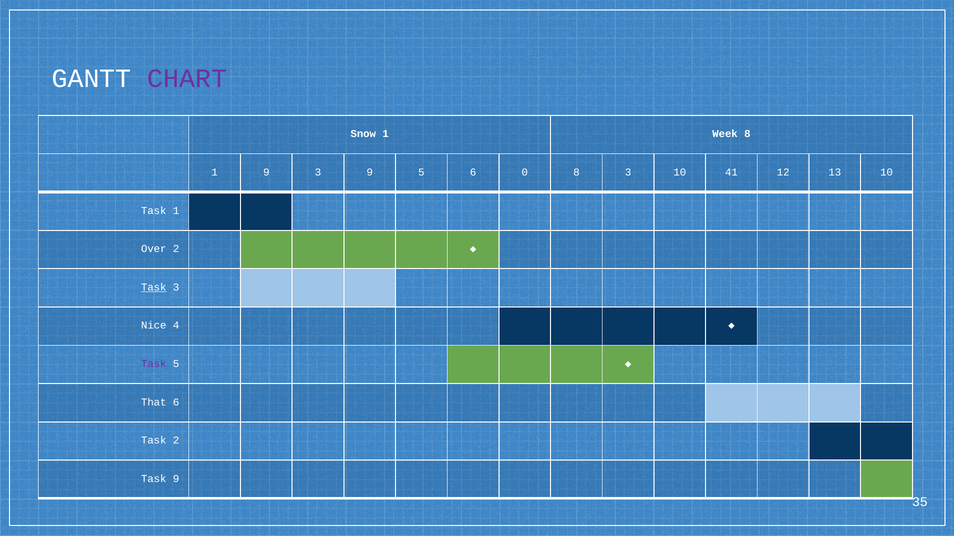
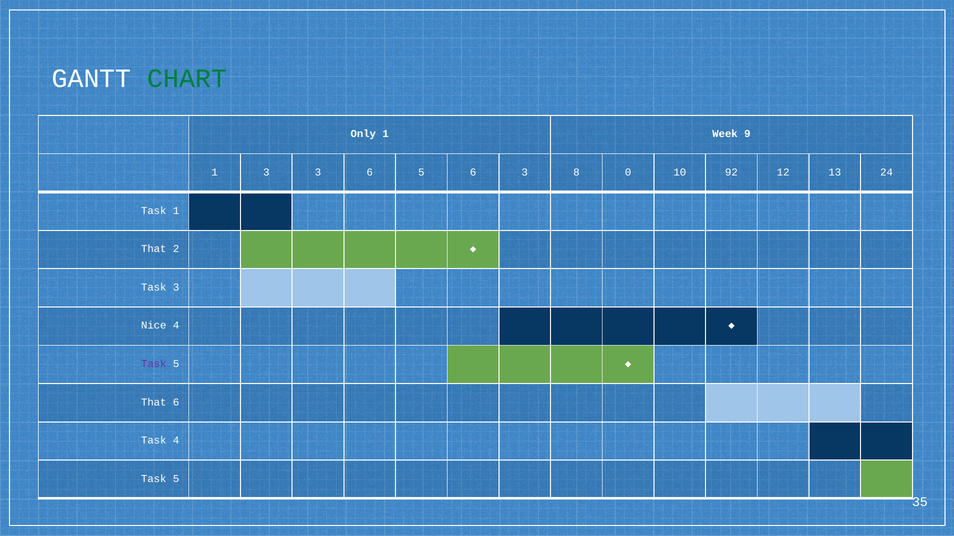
CHART colour: purple -> green
Snow: Snow -> Only
Week 8: 8 -> 9
1 9: 9 -> 3
3 9: 9 -> 6
6 0: 0 -> 3
8 3: 3 -> 0
41: 41 -> 92
13 10: 10 -> 24
Over at (154, 249): Over -> That
Task at (154, 287) underline: present -> none
Task 2: 2 -> 4
9 at (176, 479): 9 -> 5
